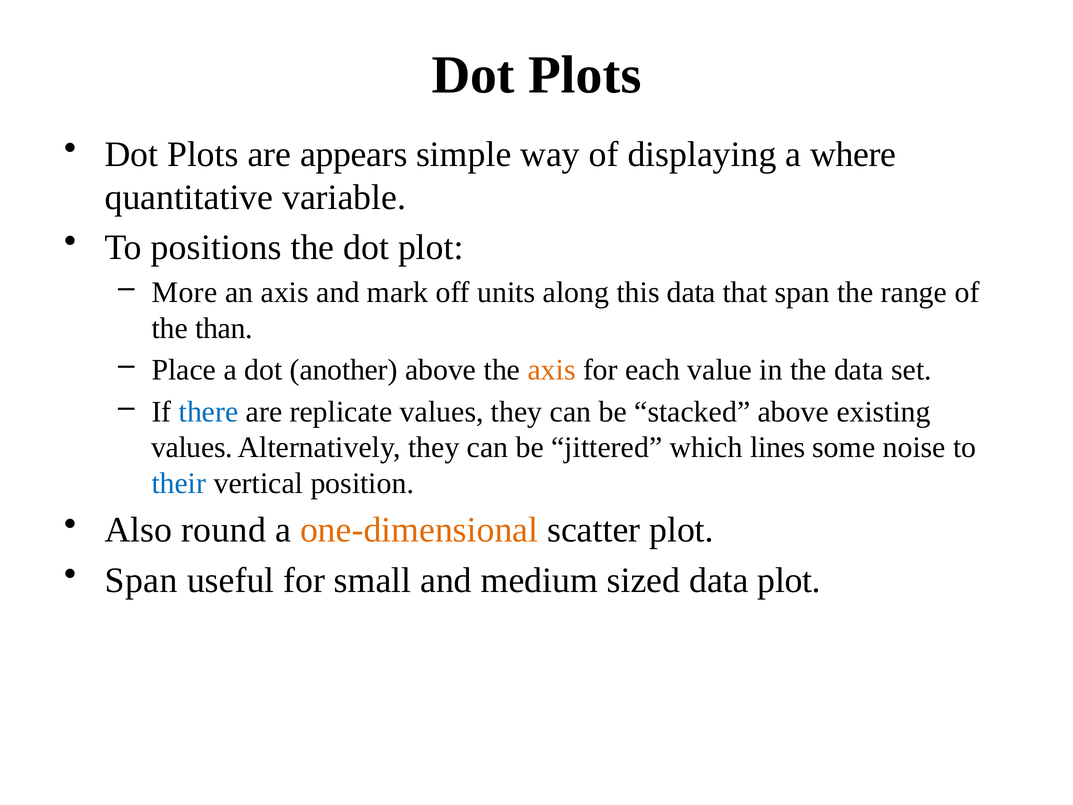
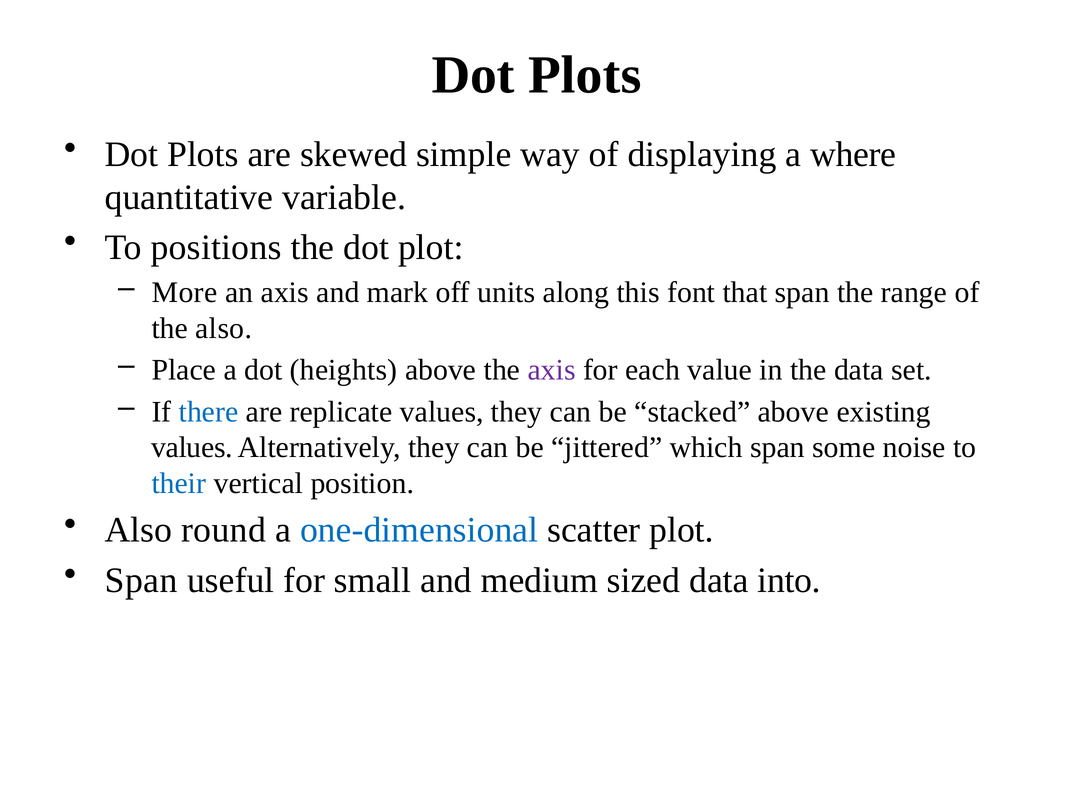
appears: appears -> skewed
this data: data -> font
the than: than -> also
another: another -> heights
axis at (552, 370) colour: orange -> purple
which lines: lines -> span
one-dimensional colour: orange -> blue
data plot: plot -> into
